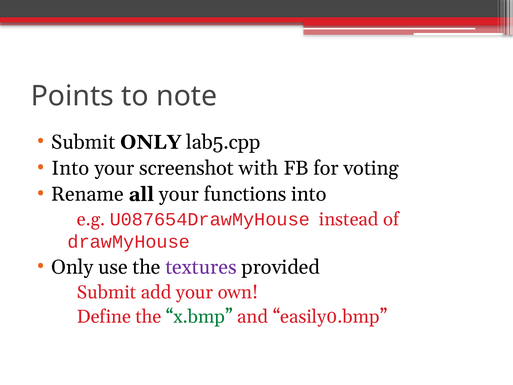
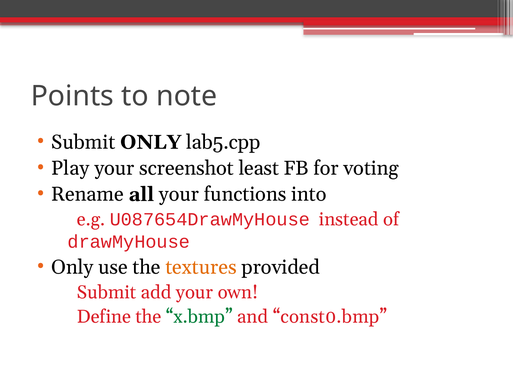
Into at (70, 168): Into -> Play
with: with -> least
textures colour: purple -> orange
easily0.bmp: easily0.bmp -> const0.bmp
